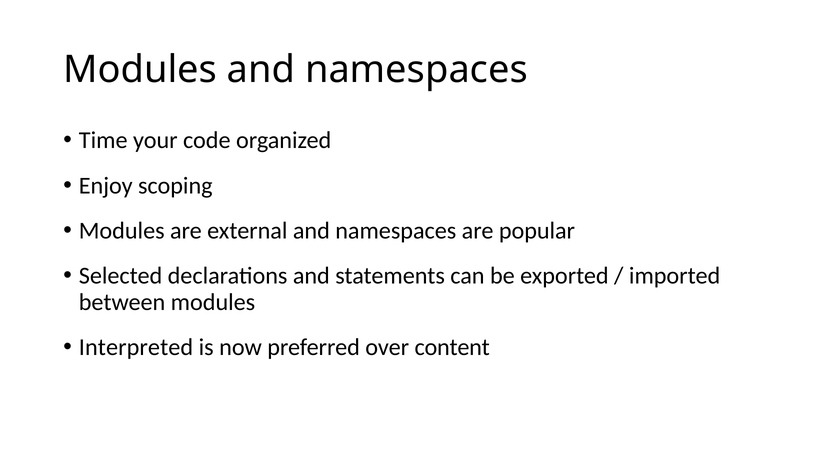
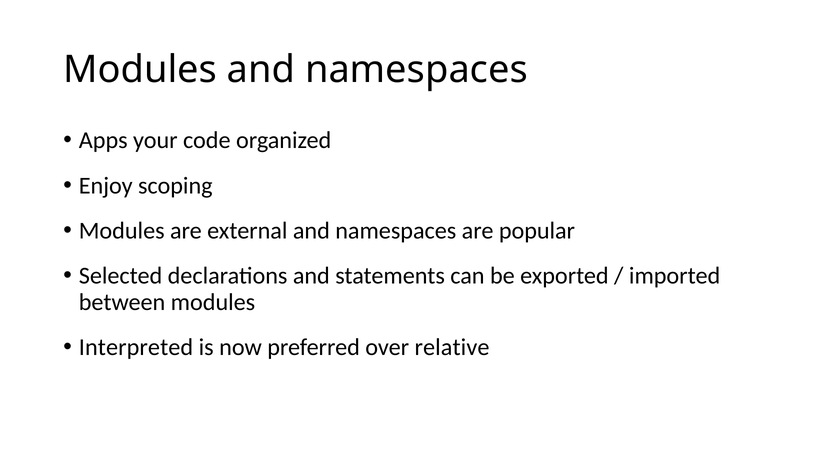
Time: Time -> Apps
content: content -> relative
